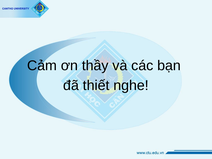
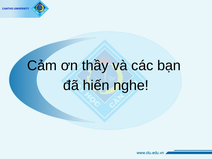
thiết: thiết -> hiến
